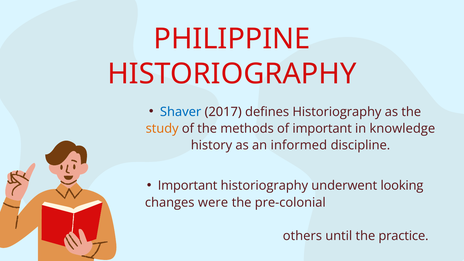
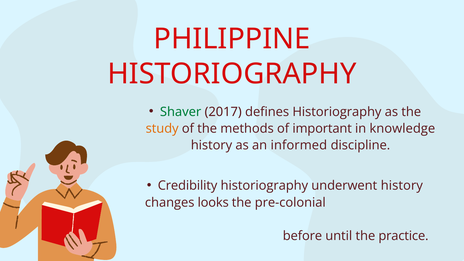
Shaver colour: blue -> green
Important at (188, 186): Important -> Credibility
underwent looking: looking -> history
were: were -> looks
others: others -> before
